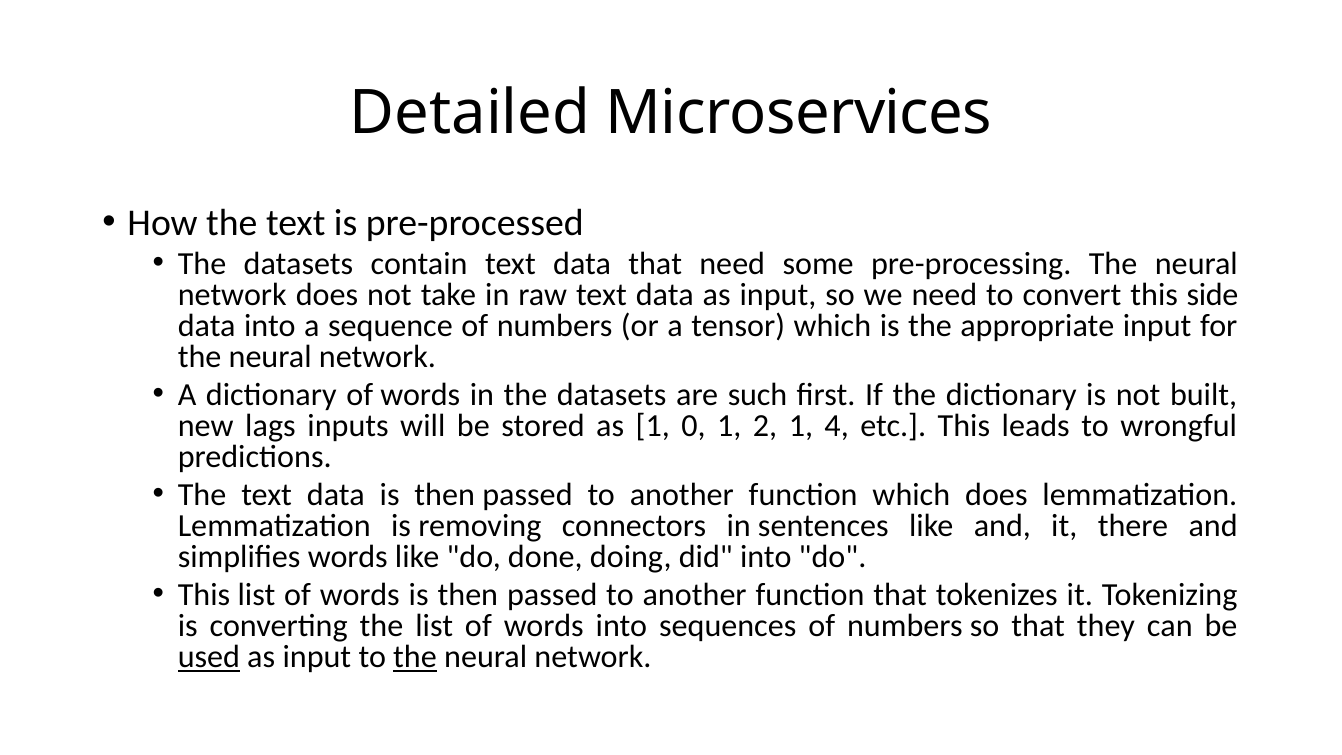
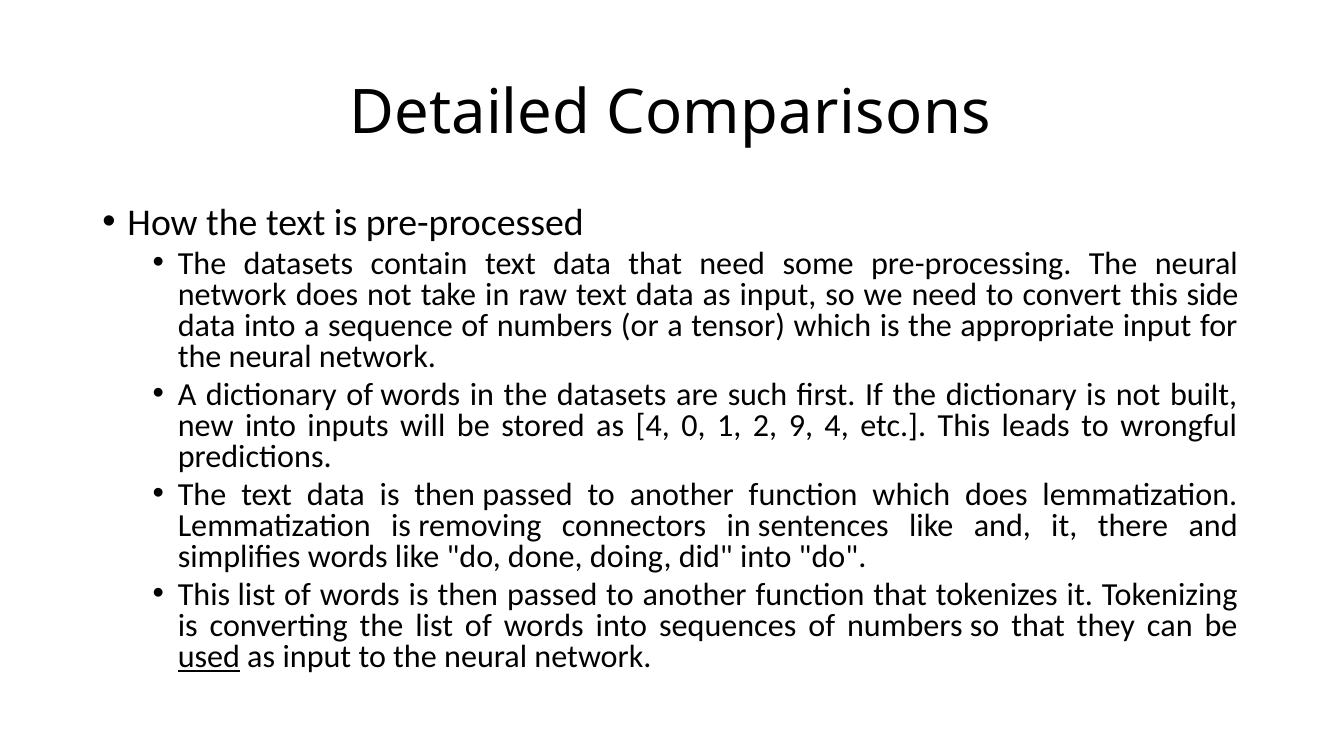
Microservices: Microservices -> Comparisons
new lags: lags -> into
as 1: 1 -> 4
2 1: 1 -> 9
the at (415, 657) underline: present -> none
